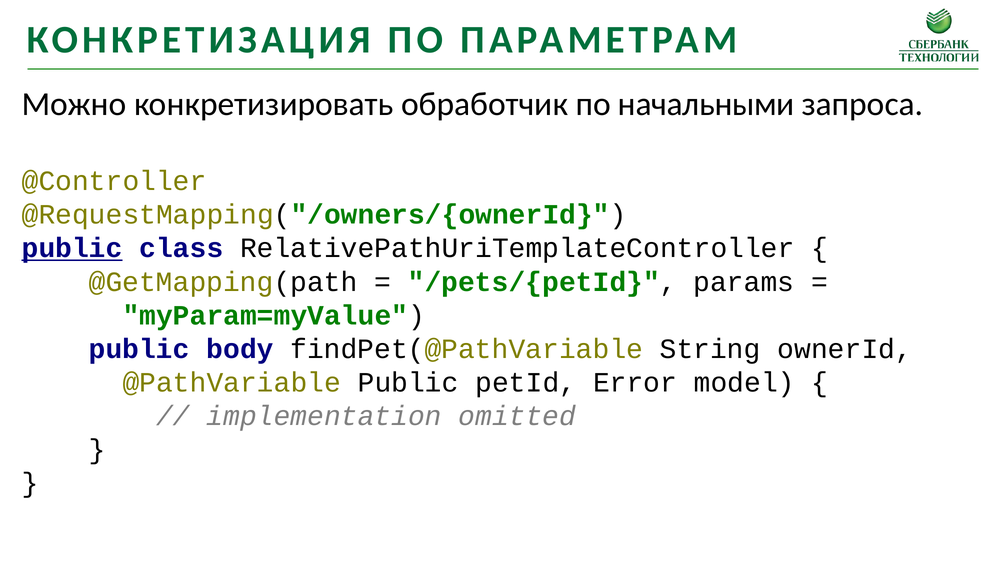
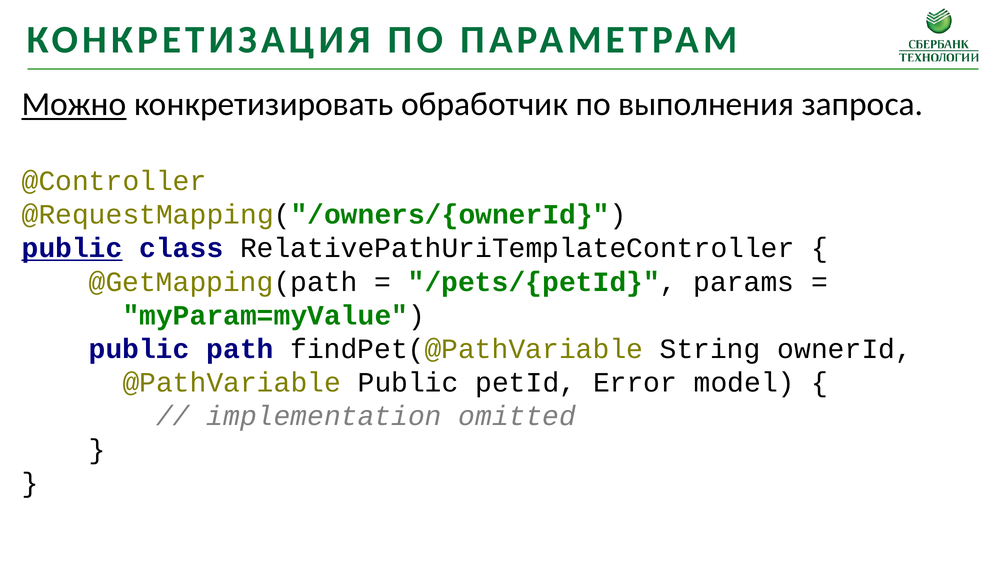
Можно underline: none -> present
начальными: начальными -> выполнения
body: body -> path
